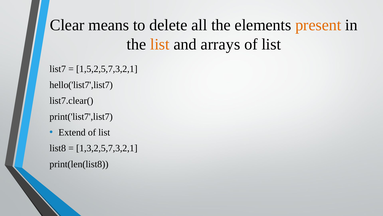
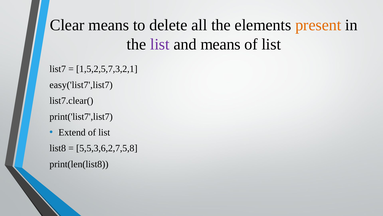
list at (160, 44) colour: orange -> purple
and arrays: arrays -> means
hello('list7',list7: hello('list7',list7 -> easy('list7',list7
1,3,2,5,7,3,2,1: 1,3,2,5,7,3,2,1 -> 5,5,3,6,2,7,5,8
